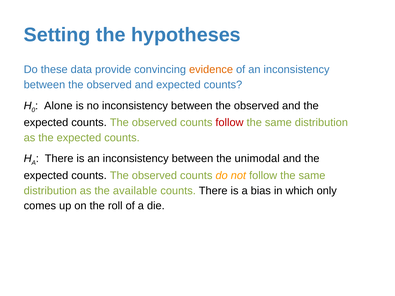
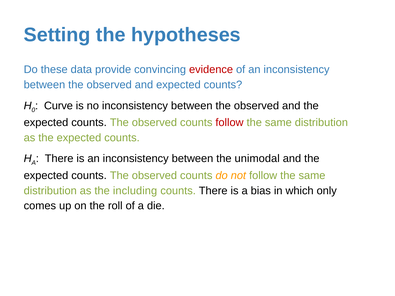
evidence colour: orange -> red
Alone: Alone -> Curve
available: available -> including
